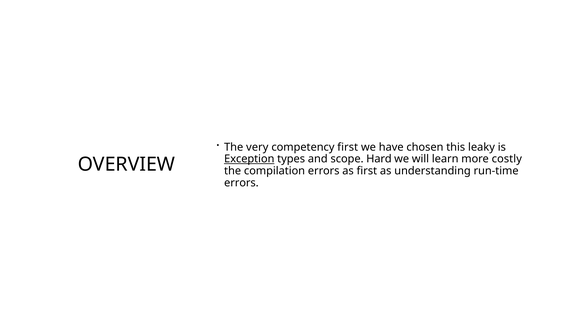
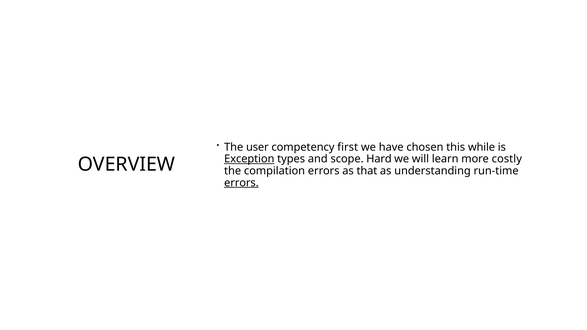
very: very -> user
leaky: leaky -> while
as first: first -> that
errors at (241, 183) underline: none -> present
